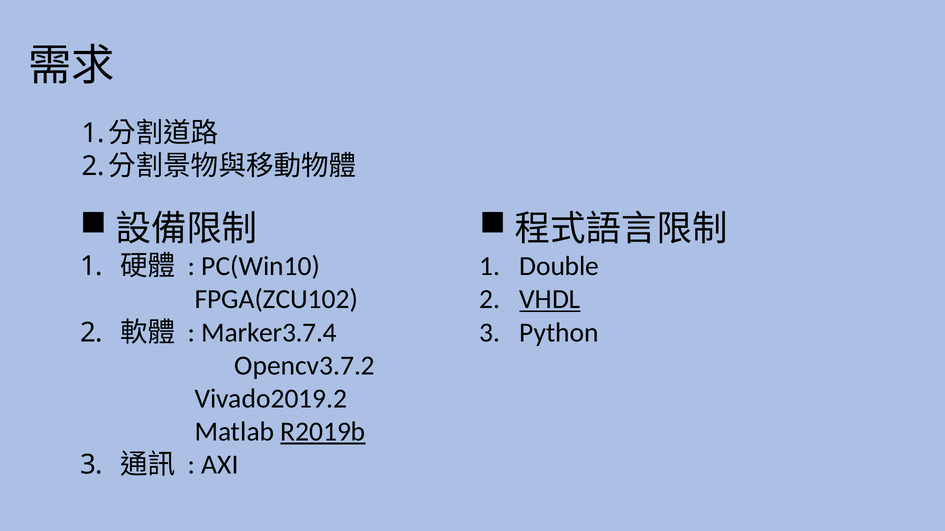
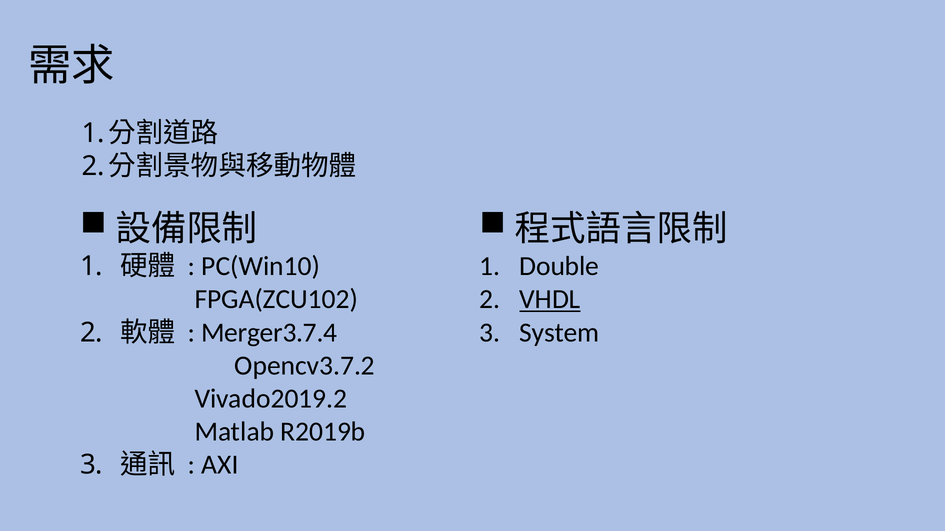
Python: Python -> System
Marker3.7.4: Marker3.7.4 -> Merger3.7.4
R2019b underline: present -> none
